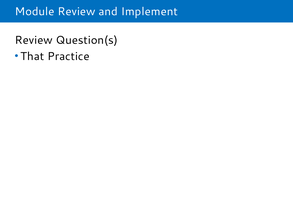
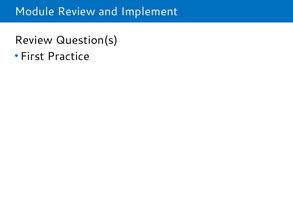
That: That -> First
